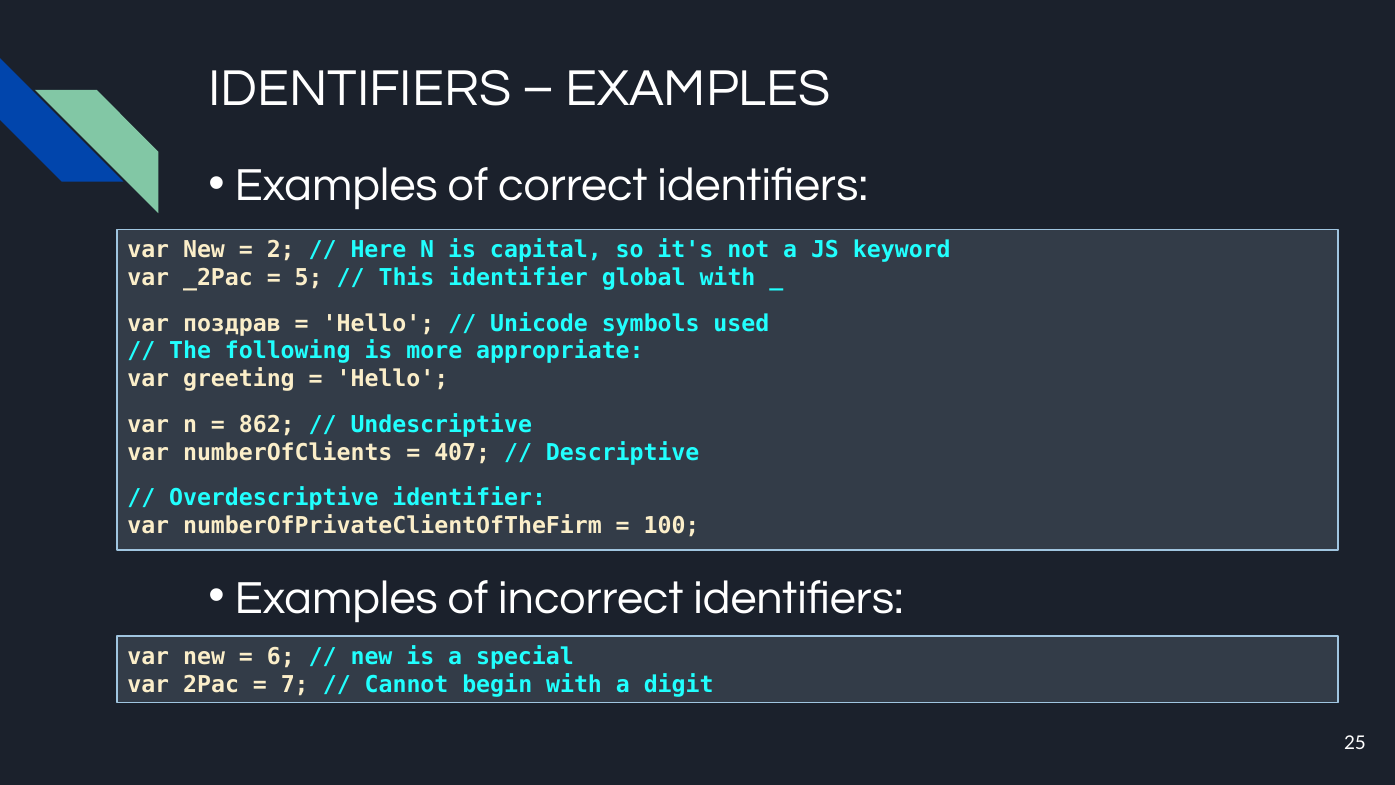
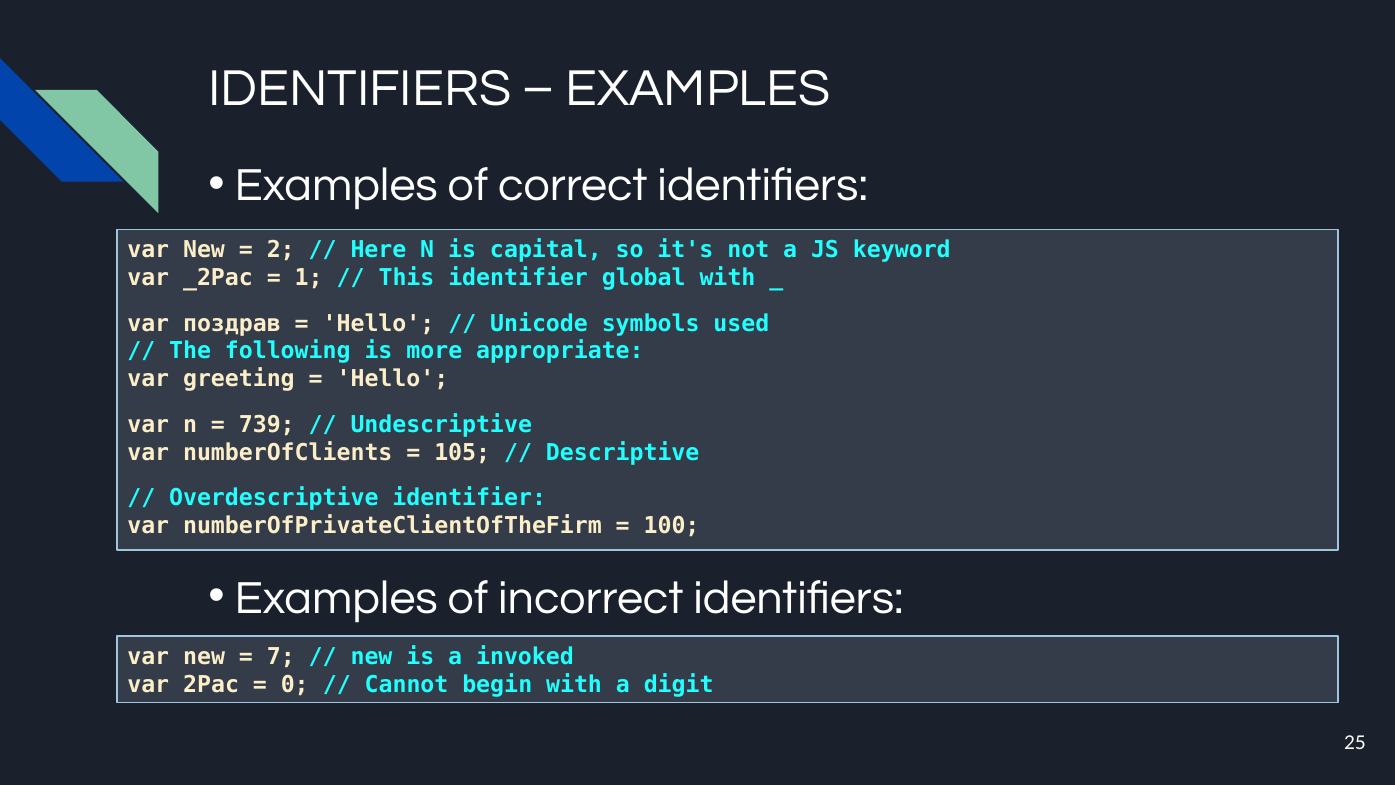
5: 5 -> 1
862: 862 -> 739
407: 407 -> 105
6: 6 -> 7
special: special -> invoked
7: 7 -> 0
